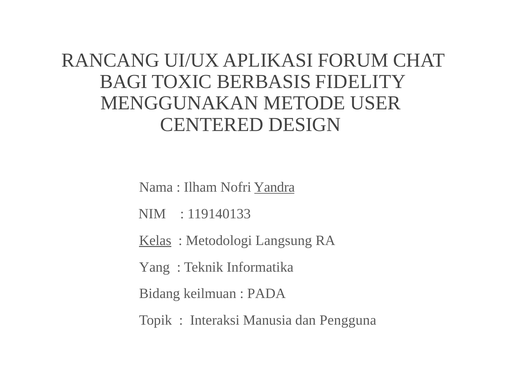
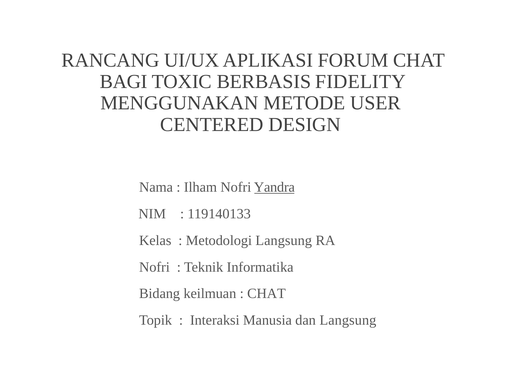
Kelas underline: present -> none
Yang at (154, 267): Yang -> Nofri
PADA at (266, 293): PADA -> CHAT
dan Pengguna: Pengguna -> Langsung
